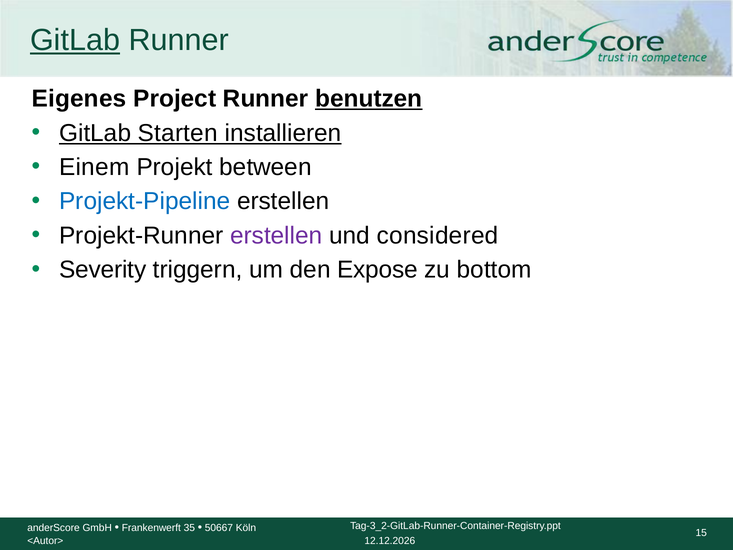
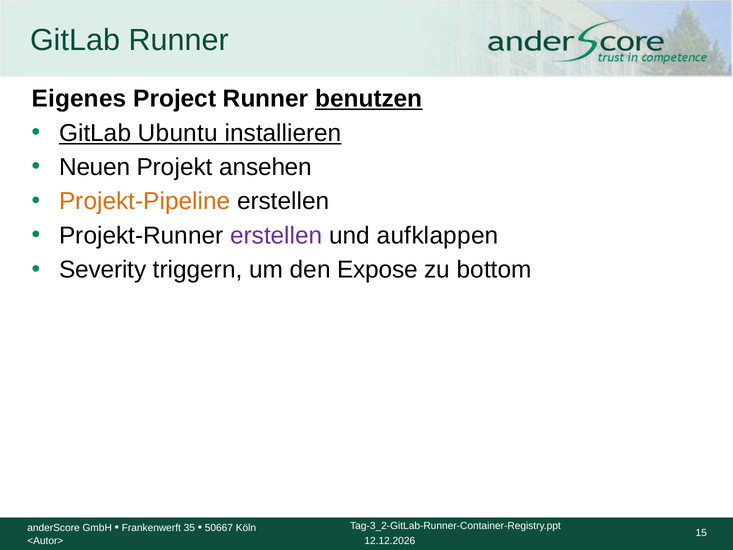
GitLab at (75, 40) underline: present -> none
Starten: Starten -> Ubuntu
Einem: Einem -> Neuen
between: between -> ansehen
Projekt-Pipeline colour: blue -> orange
considered: considered -> aufklappen
